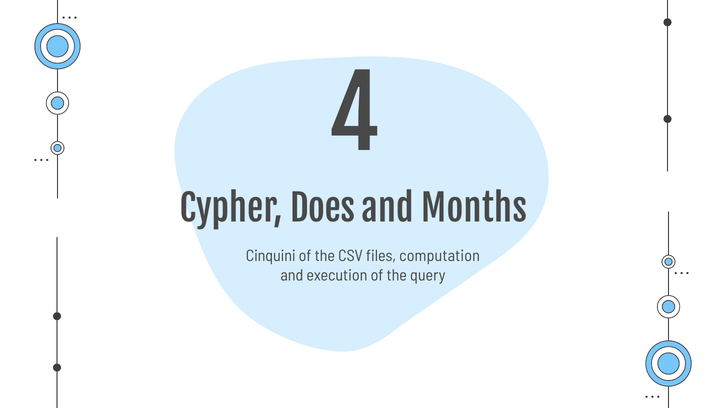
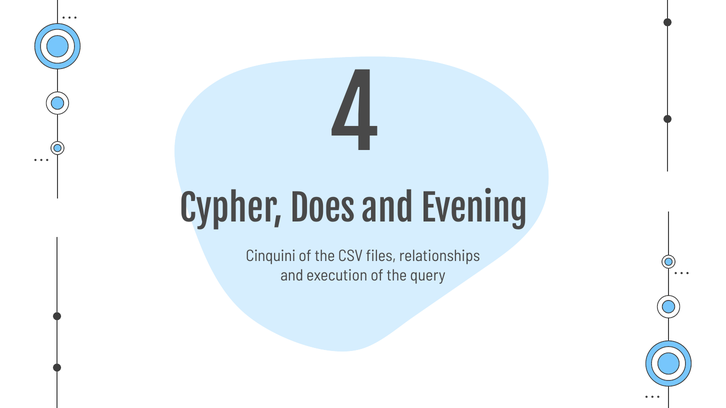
Months: Months -> Evening
computation: computation -> relationships
